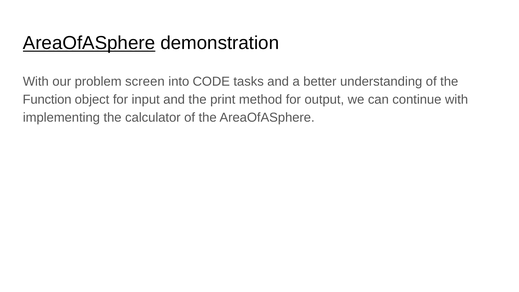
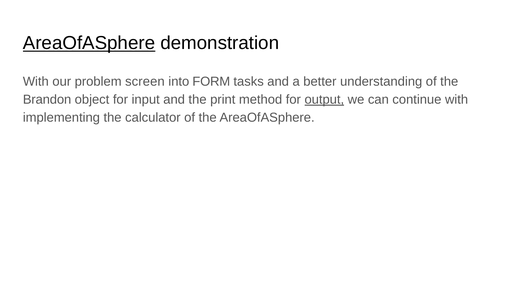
CODE: CODE -> FORM
Function: Function -> Brandon
output underline: none -> present
